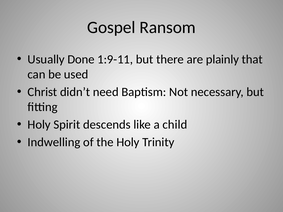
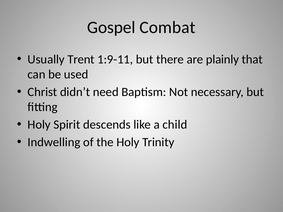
Ransom: Ransom -> Combat
Done: Done -> Trent
